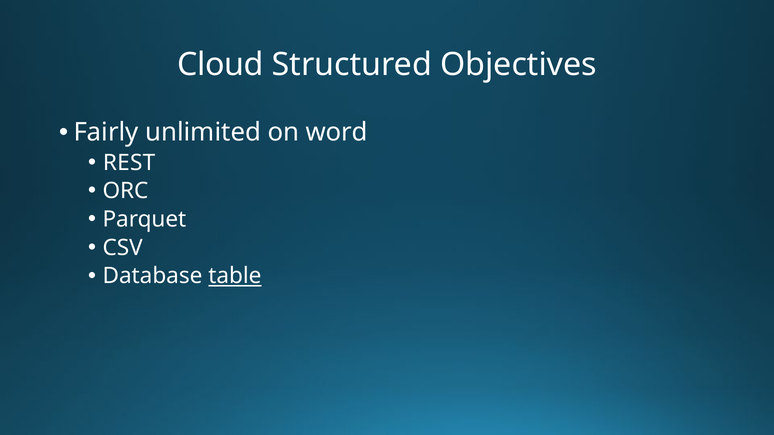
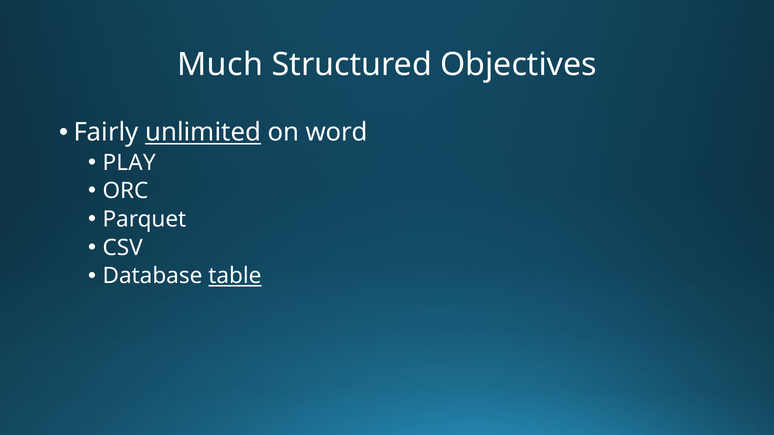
Cloud: Cloud -> Much
unlimited underline: none -> present
REST: REST -> PLAY
